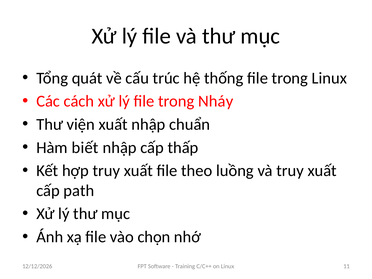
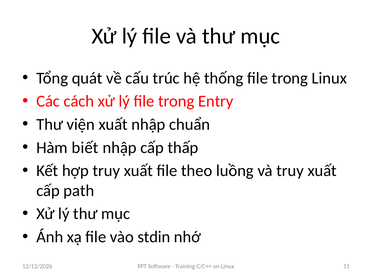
Nháy: Nháy -> Entry
chọn: chọn -> stdin
